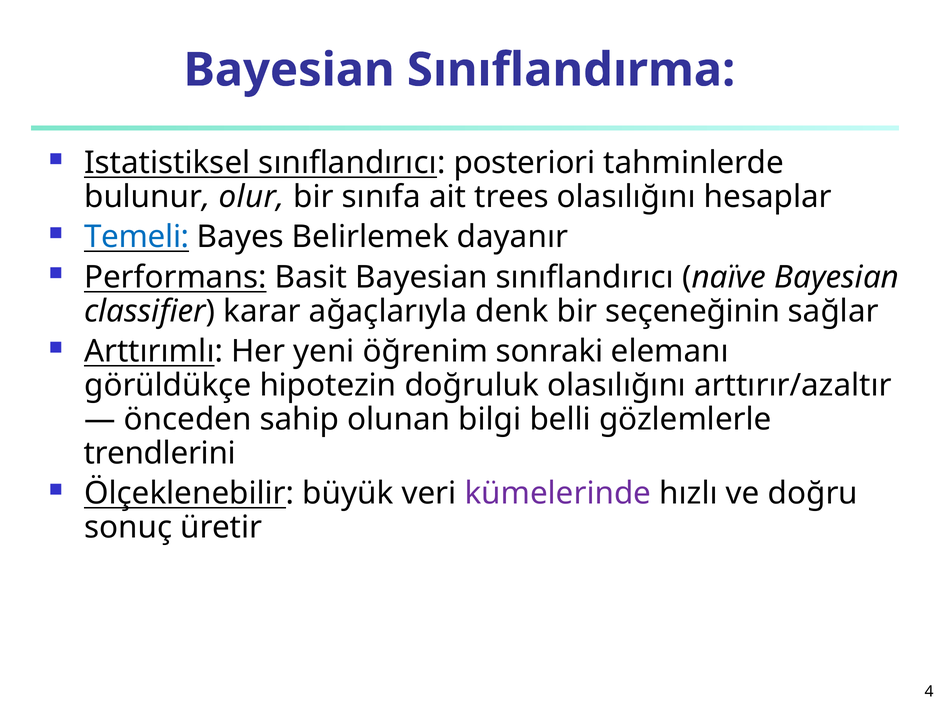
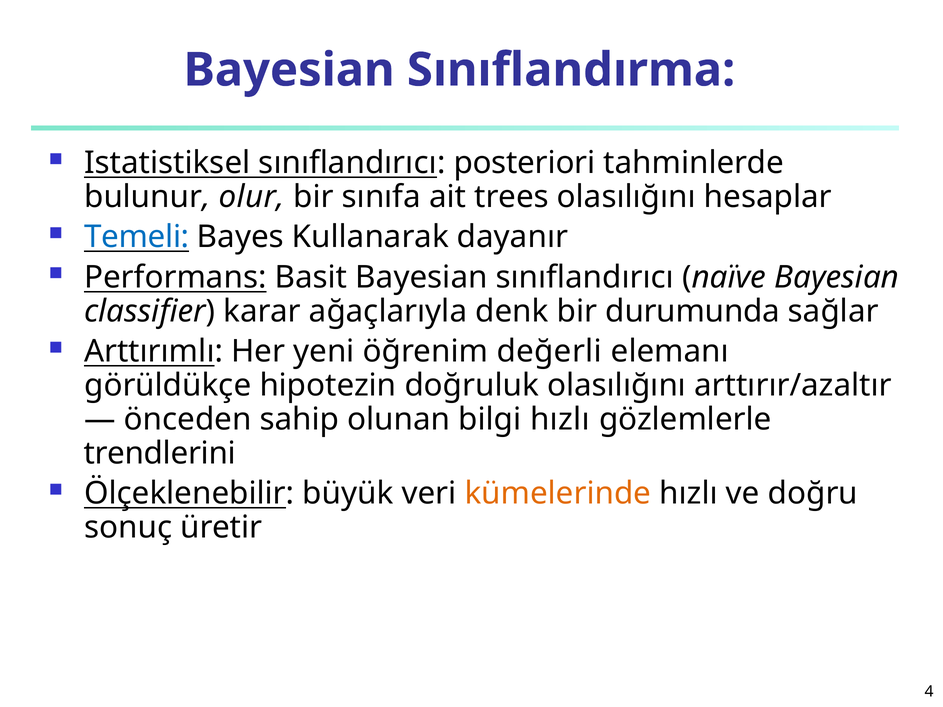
Belirlemek: Belirlemek -> Kullanarak
seçeneğinin: seçeneğinin -> durumunda
sonraki: sonraki -> değerli
bilgi belli: belli -> hızlı
kümelerinde colour: purple -> orange
